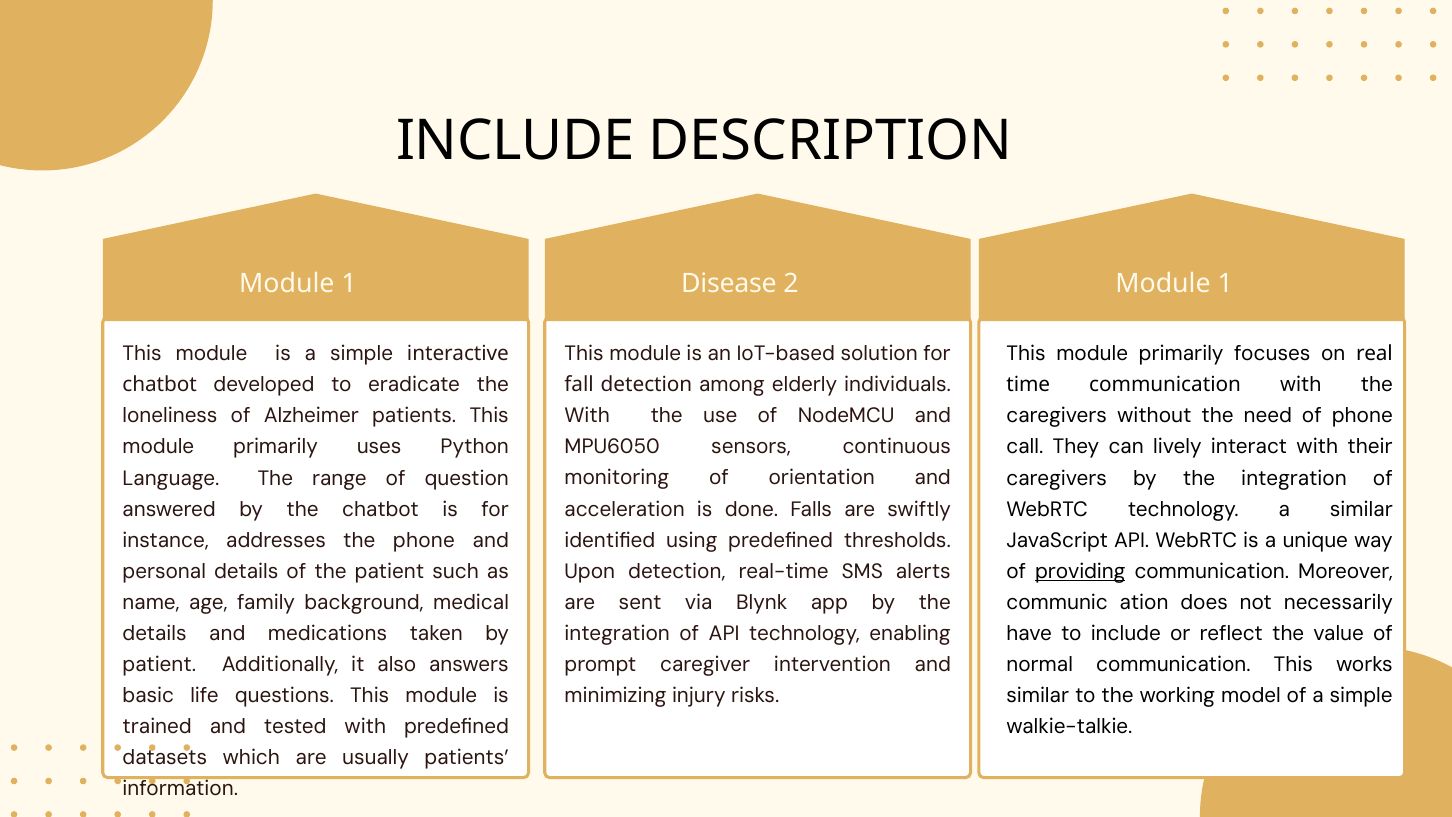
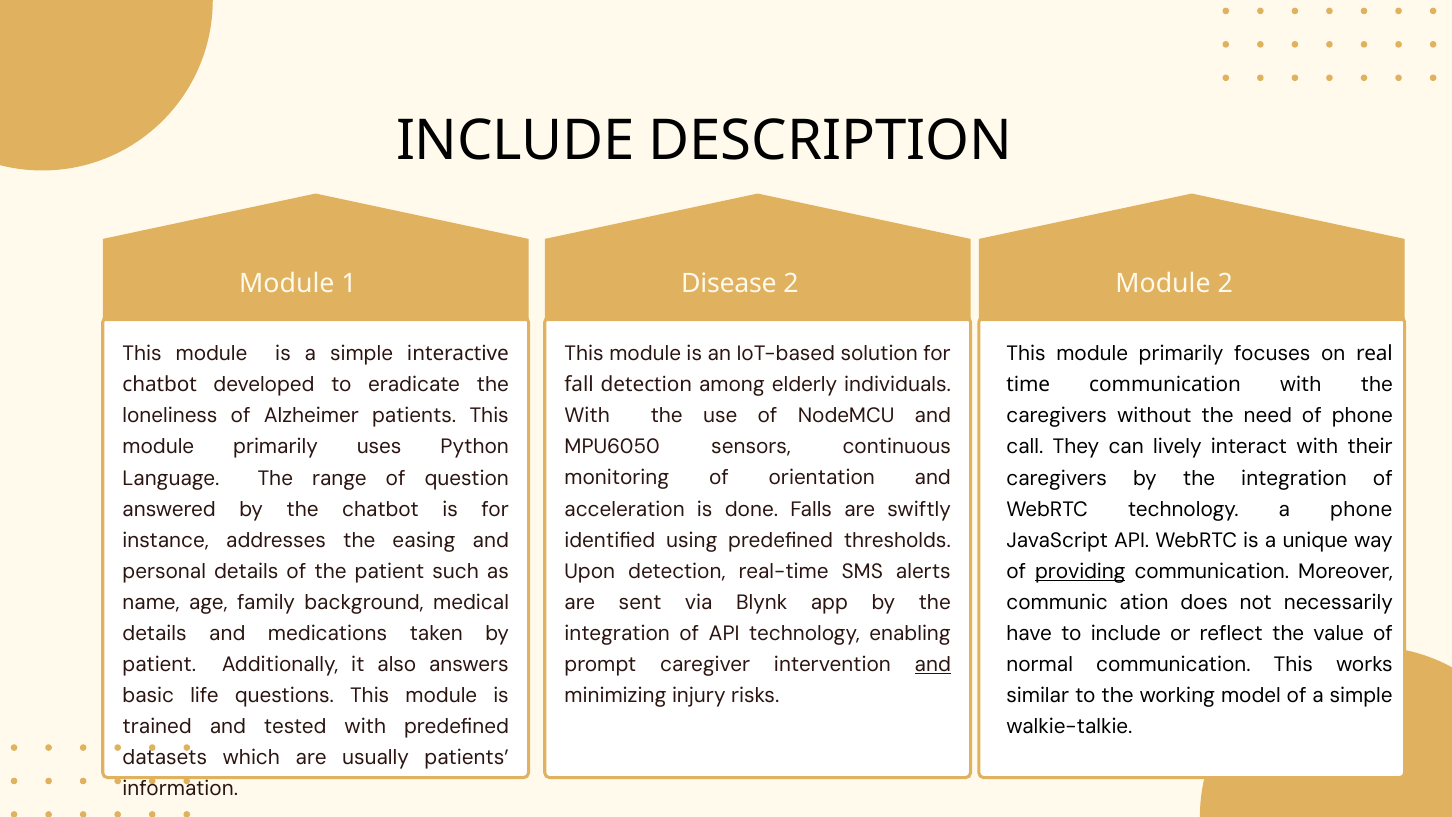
1 at (1225, 284): 1 -> 2
a similar: similar -> phone
the phone: phone -> easing
and at (933, 664) underline: none -> present
